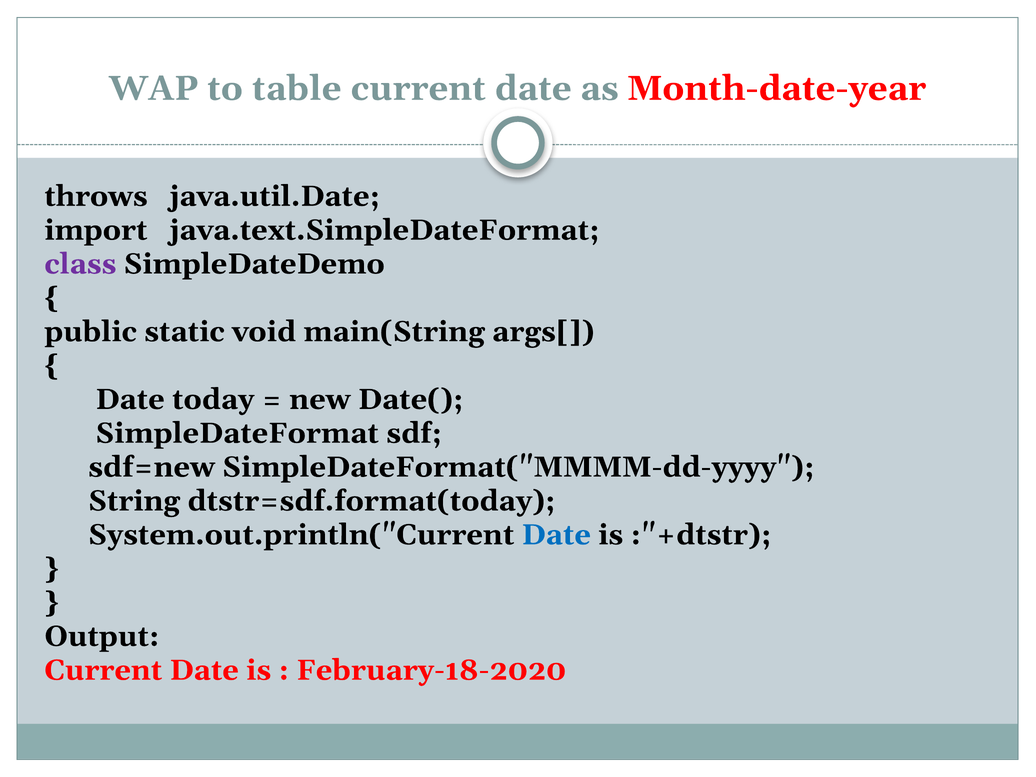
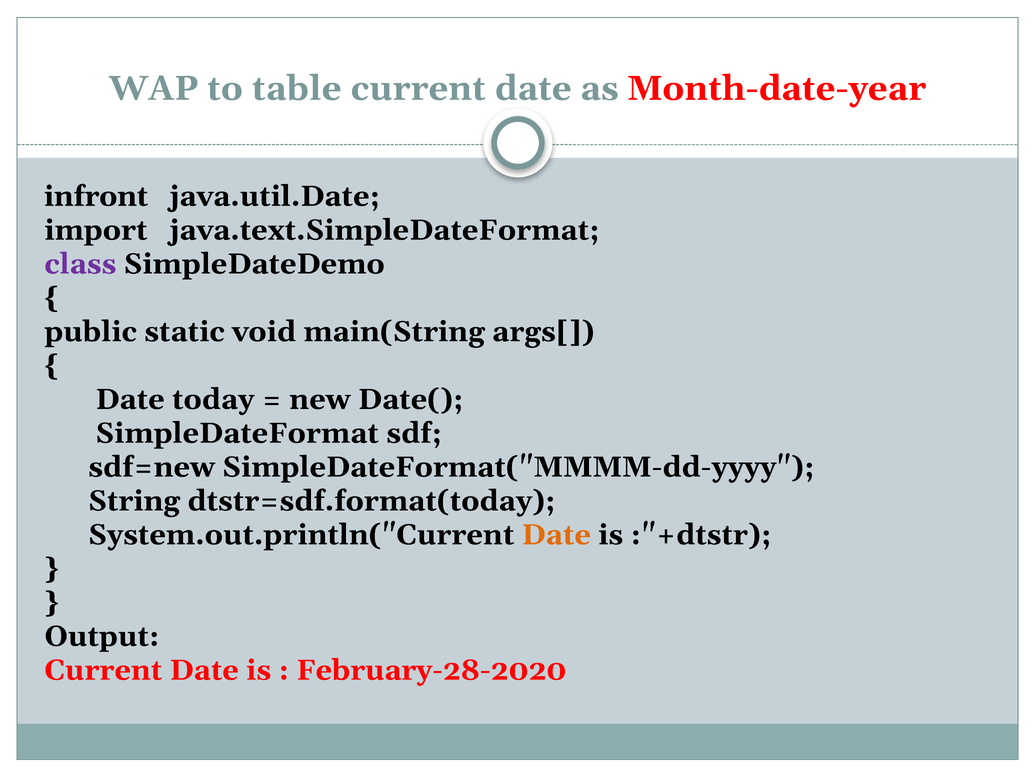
throws: throws -> infront
Date at (556, 535) colour: blue -> orange
February-18-2020: February-18-2020 -> February-28-2020
